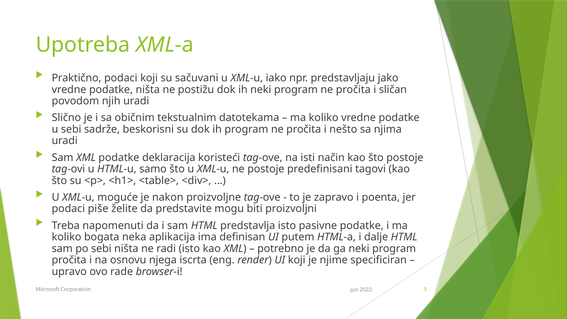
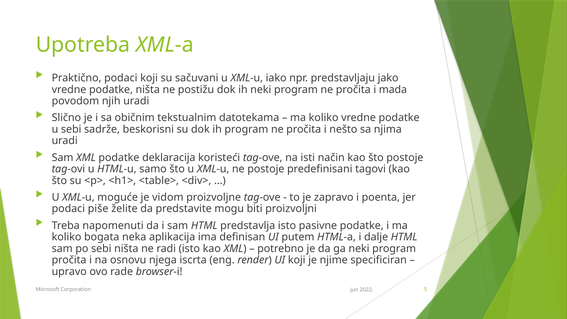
sličan: sličan -> mada
nakon: nakon -> vidom
